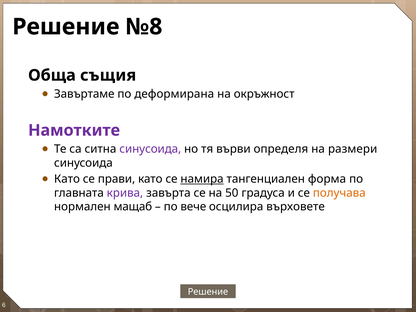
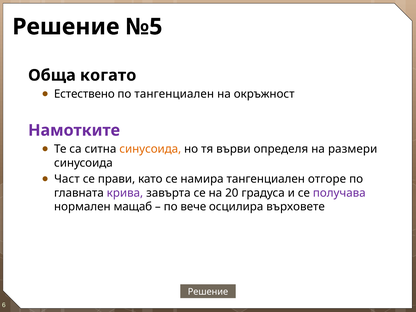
№8: №8 -> №5
същия: същия -> когато
Завъртаме: Завъртаме -> Естествено
по деформирана: деформирана -> тангенциален
синусоида at (150, 149) colour: purple -> orange
Като at (67, 179): Като -> Част
намира underline: present -> none
форма: форма -> отгоре
50: 50 -> 20
получава colour: orange -> purple
